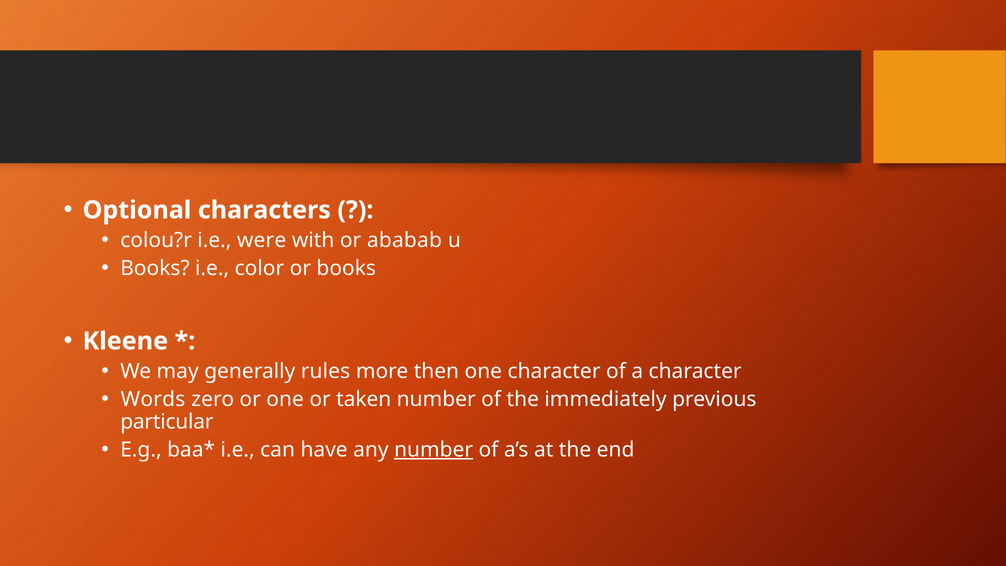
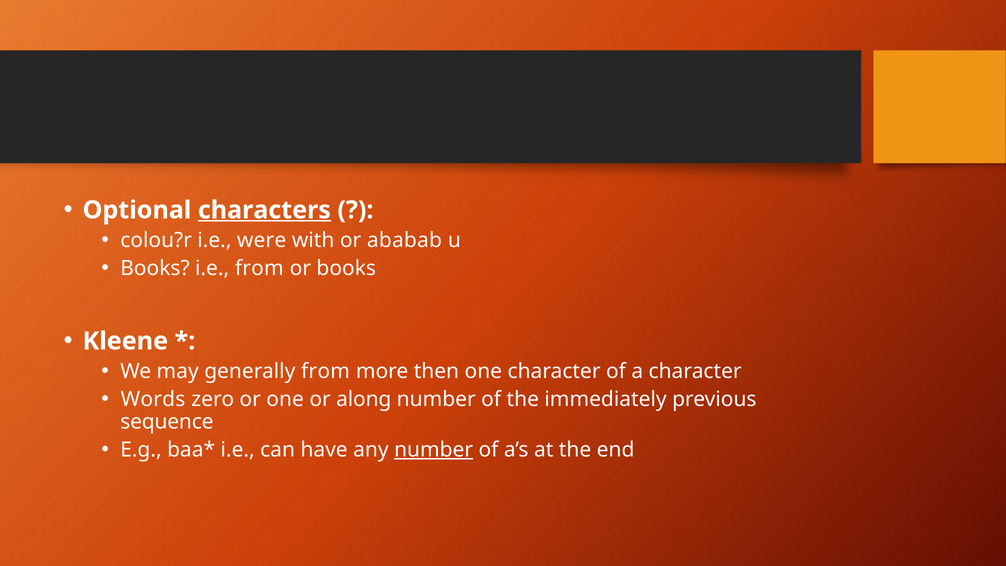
characters underline: none -> present
i.e color: color -> from
generally rules: rules -> from
taken: taken -> along
particular: particular -> sequence
